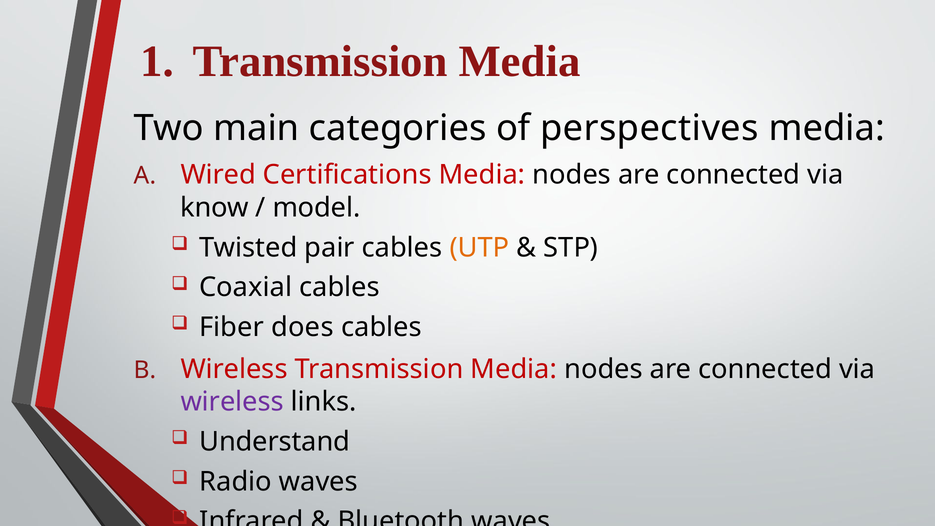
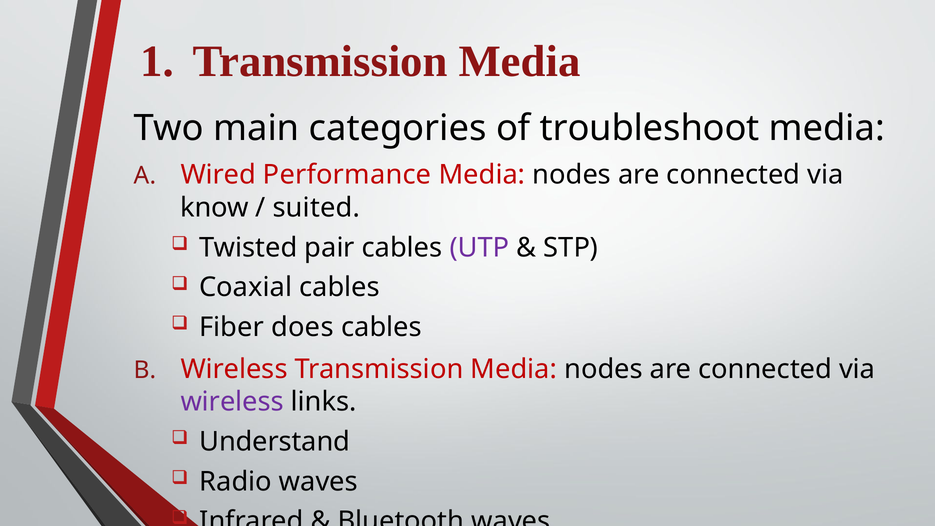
perspectives: perspectives -> troubleshoot
Certifications: Certifications -> Performance
model: model -> suited
UTP colour: orange -> purple
